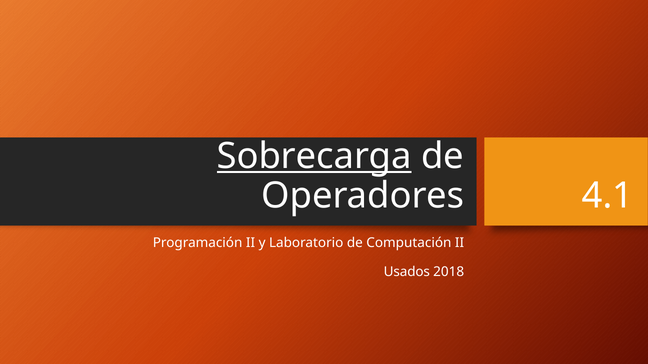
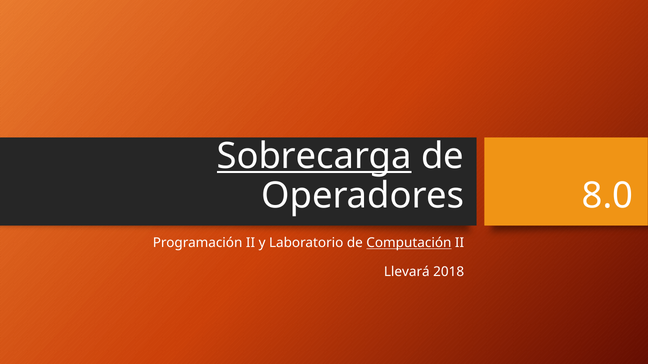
4.1: 4.1 -> 8.0
Computación underline: none -> present
Usados: Usados -> Llevará
